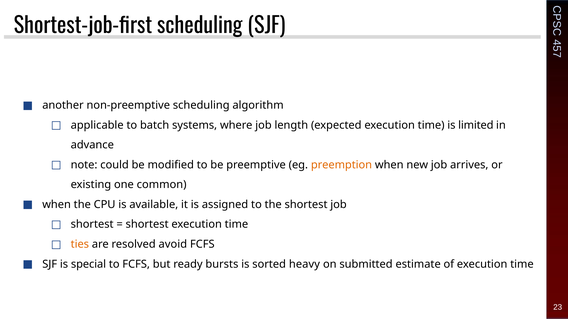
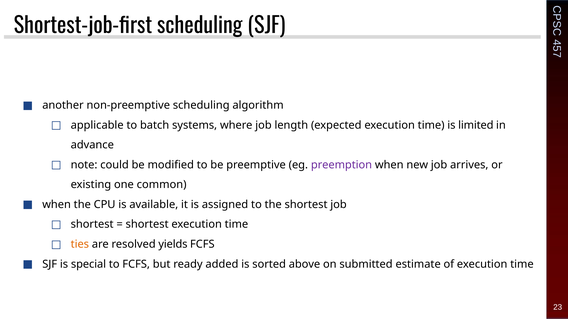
preemption colour: orange -> purple
avoid: avoid -> yields
bursts: bursts -> added
heavy: heavy -> above
